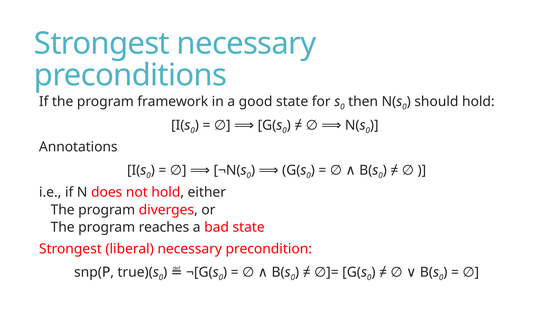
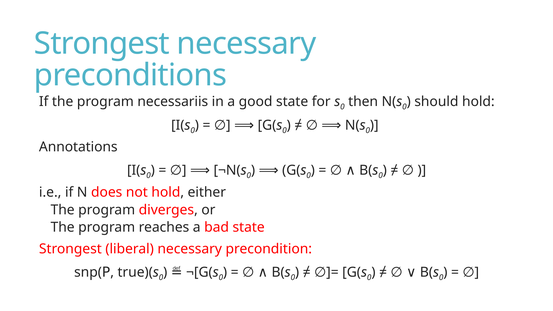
framework: framework -> necessariis
